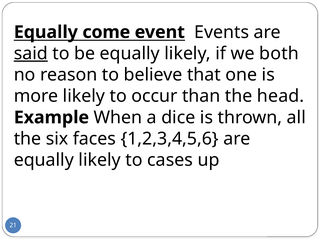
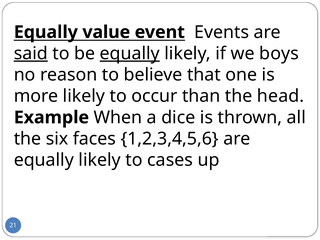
come: come -> value
equally at (130, 53) underline: none -> present
both: both -> boys
